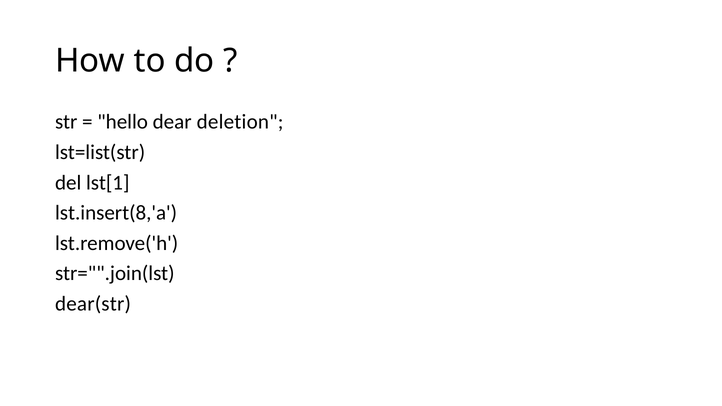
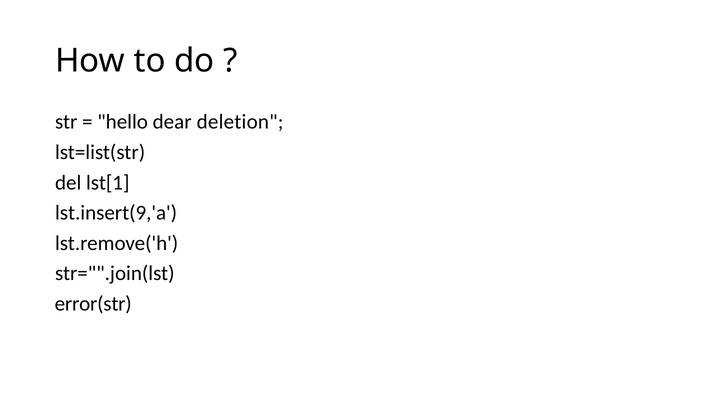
lst.insert(8,'a: lst.insert(8,'a -> lst.insert(9,'a
dear(str: dear(str -> error(str
